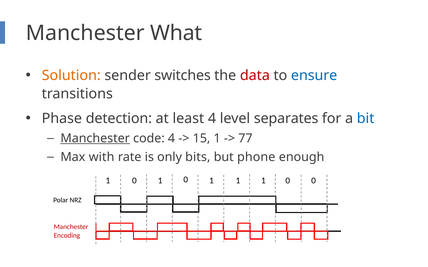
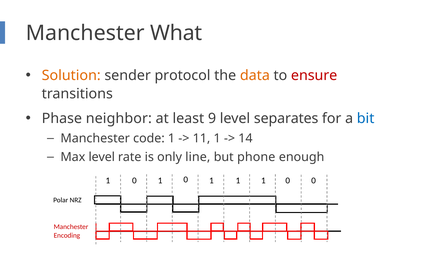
switches: switches -> protocol
data colour: red -> orange
ensure colour: blue -> red
detection: detection -> neighbor
least 4: 4 -> 9
Manchester at (95, 139) underline: present -> none
code 4: 4 -> 1
15: 15 -> 11
77: 77 -> 14
Max with: with -> level
bits: bits -> line
